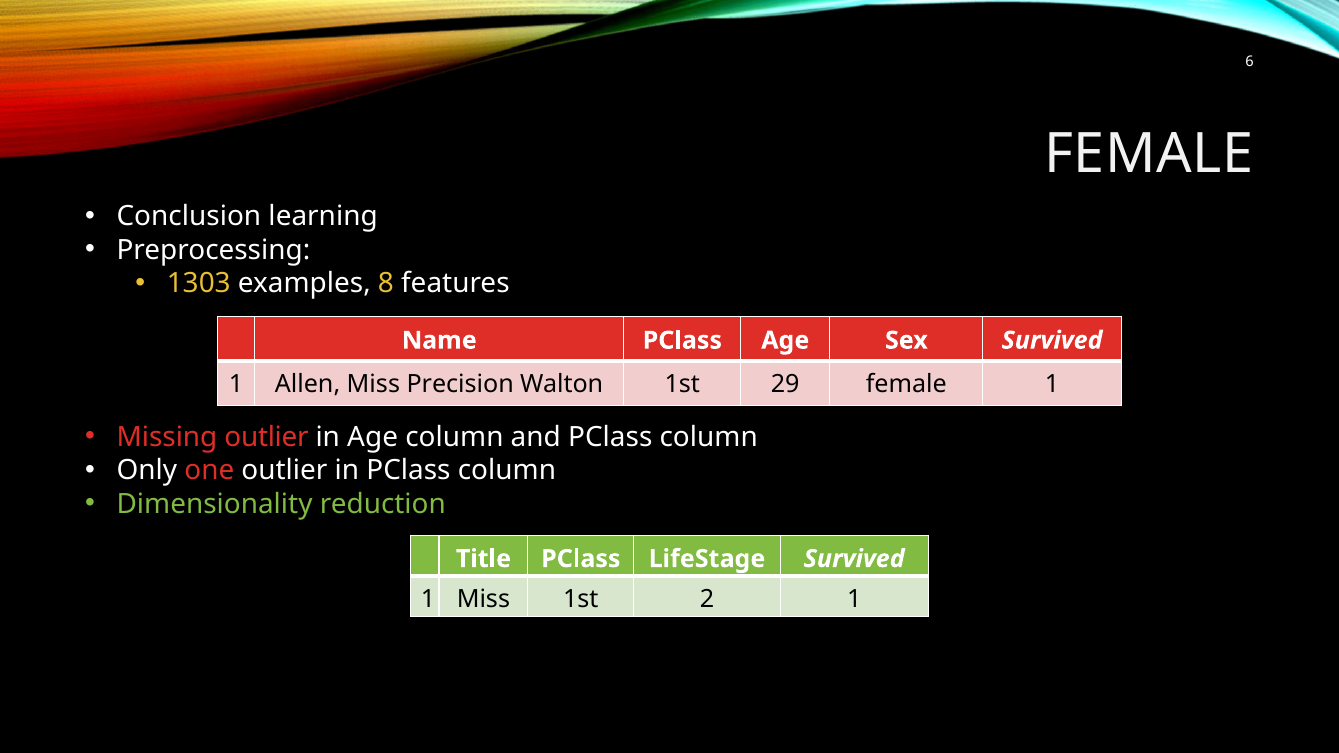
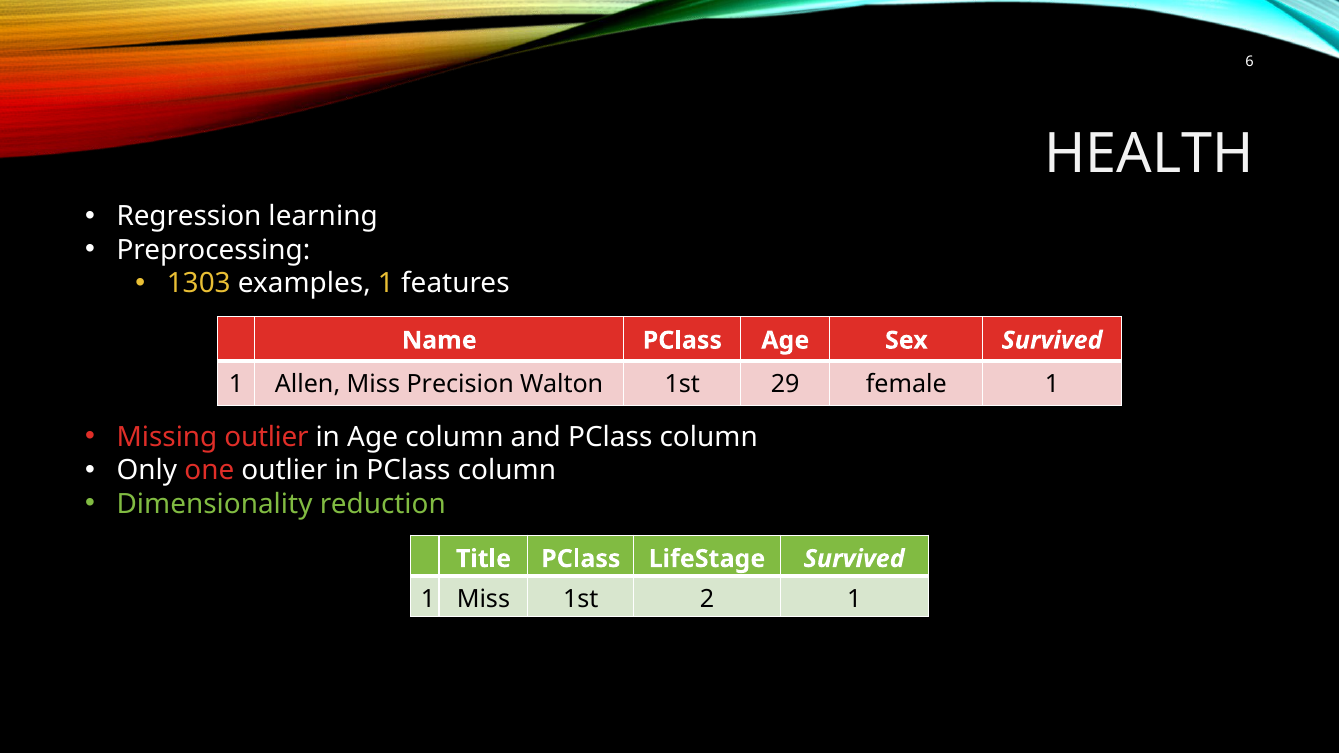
FEMALE at (1149, 155): FEMALE -> HEALTH
Conclusion: Conclusion -> Regression
examples 8: 8 -> 1
